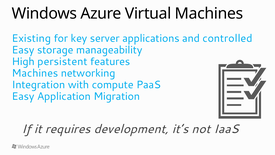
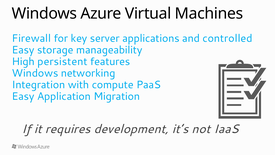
Existing: Existing -> Firewall
Machines at (35, 73): Machines -> Windows
